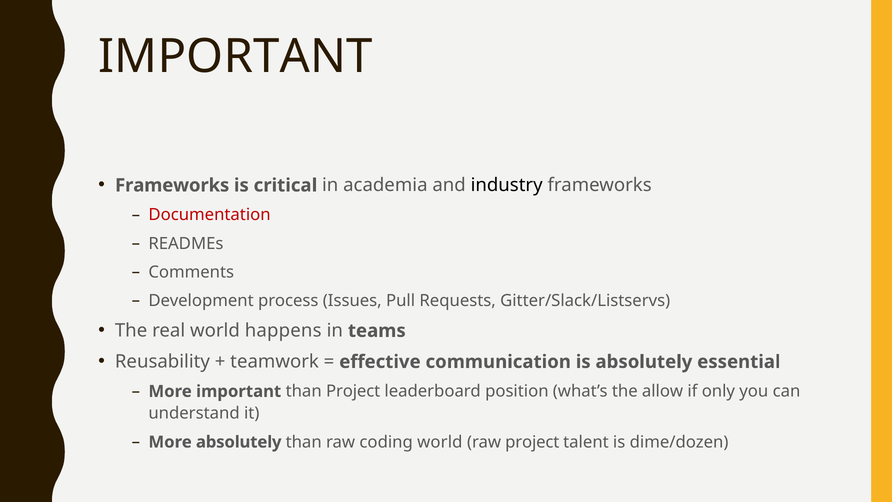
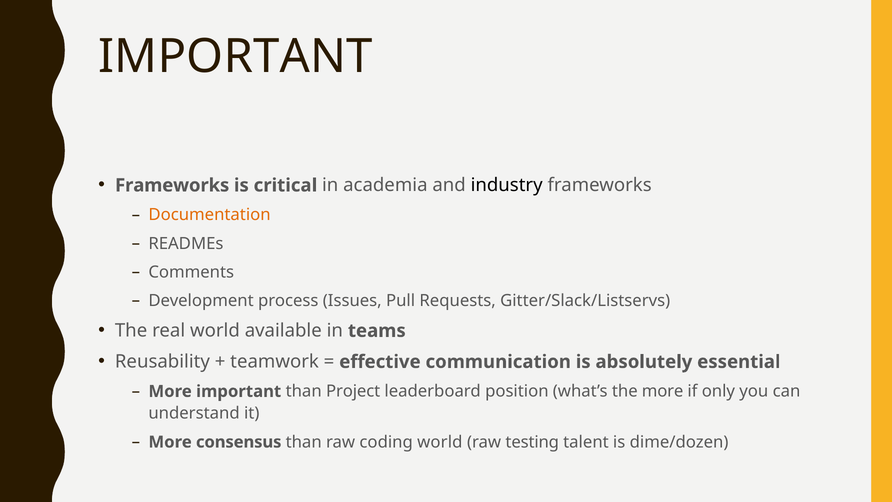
Documentation colour: red -> orange
happens: happens -> available
the allow: allow -> more
More absolutely: absolutely -> consensus
raw project: project -> testing
